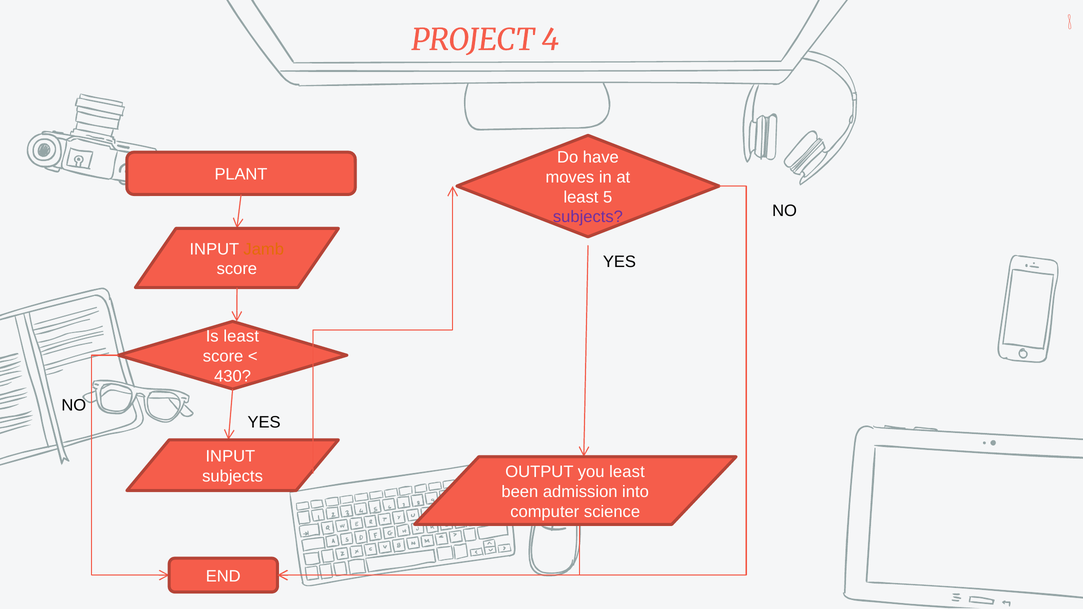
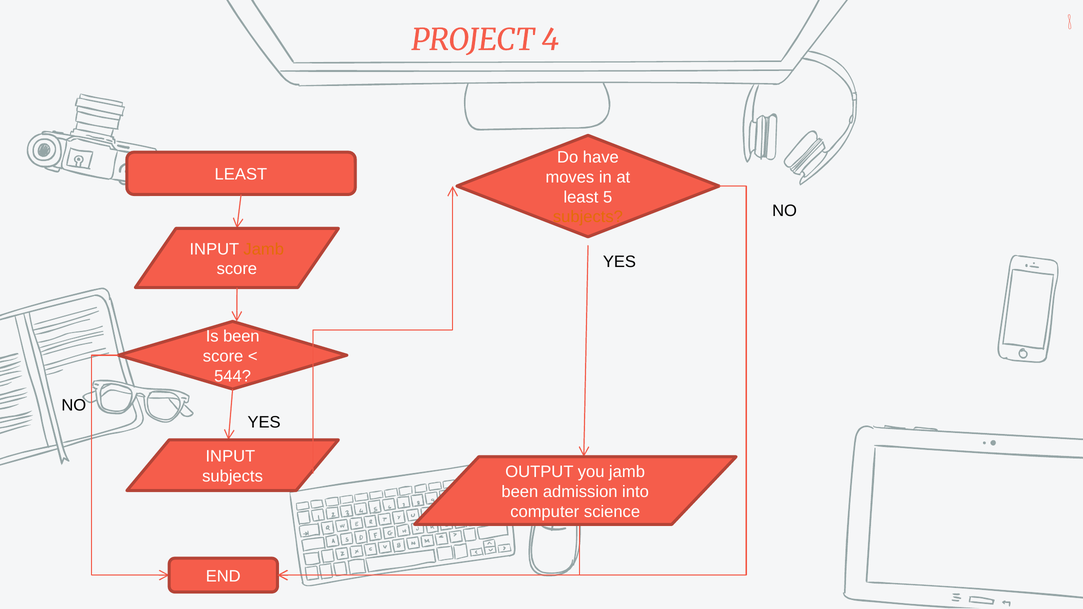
PLANT at (241, 175): PLANT -> LEAST
subjects at (588, 217) colour: purple -> orange
Is least: least -> been
430: 430 -> 544
you least: least -> jamb
